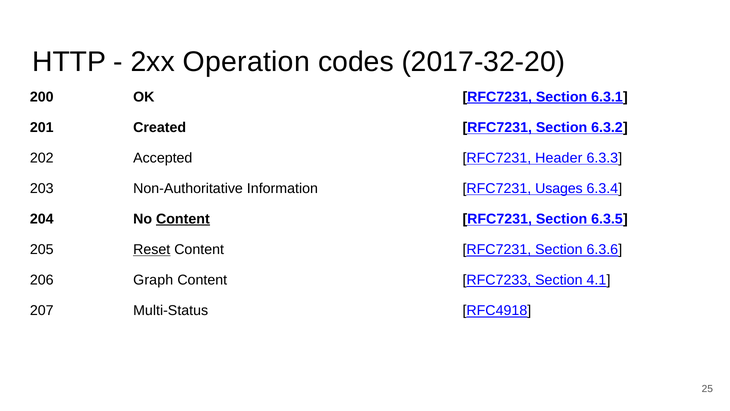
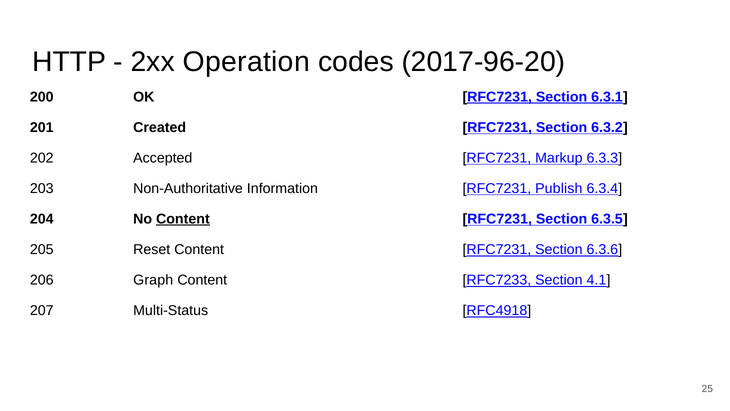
2017-32-20: 2017-32-20 -> 2017-96-20
Header: Header -> Markup
Usages: Usages -> Publish
Reset underline: present -> none
